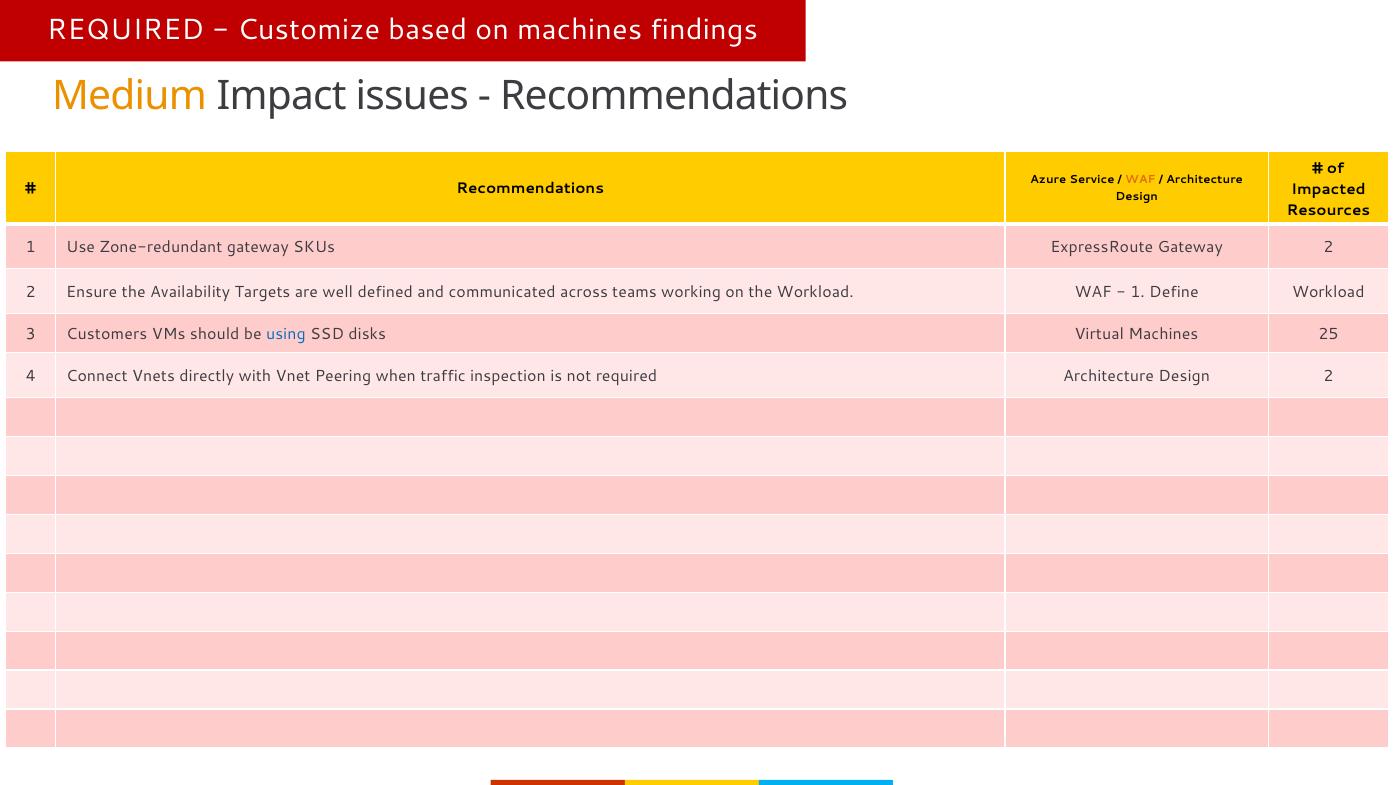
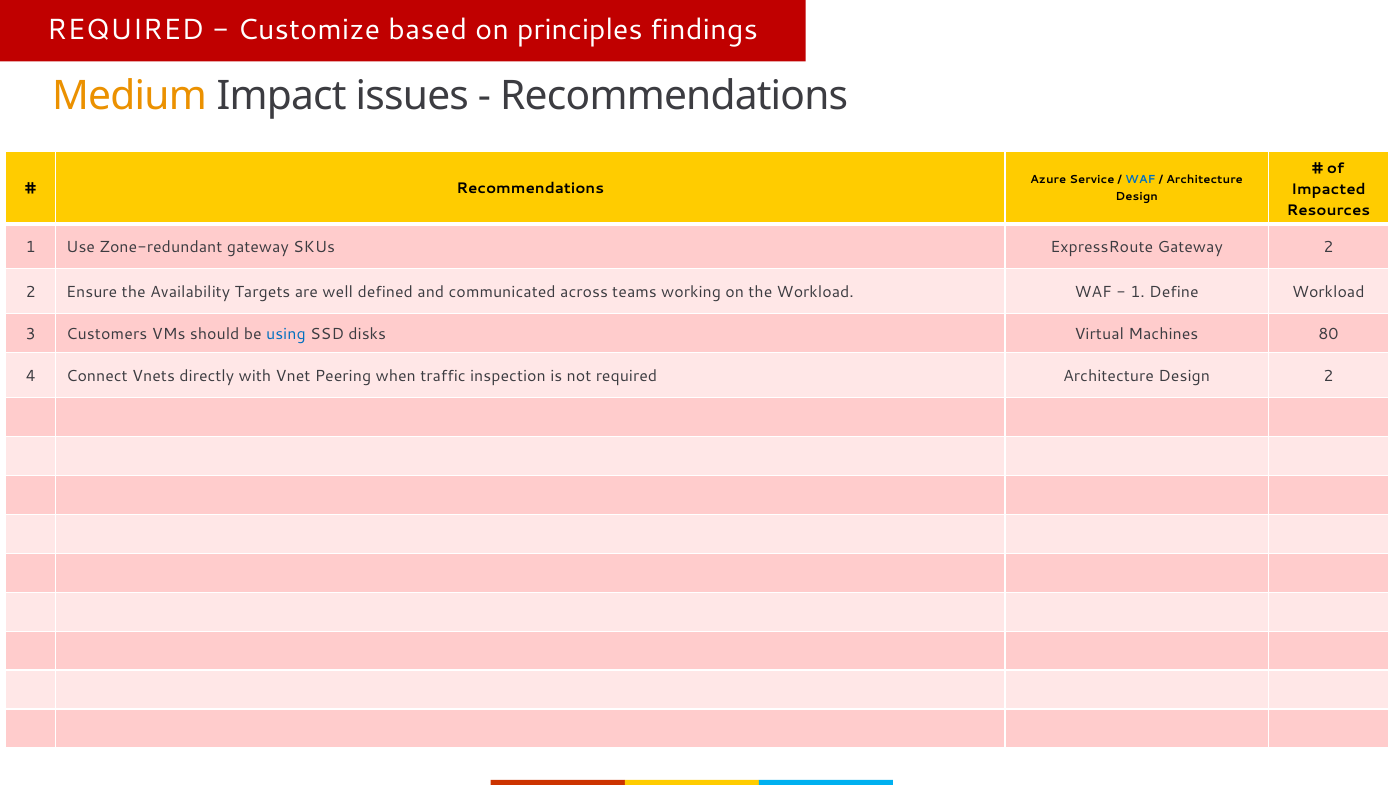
on machines: machines -> principles
WAF at (1140, 180) colour: orange -> blue
25: 25 -> 80
